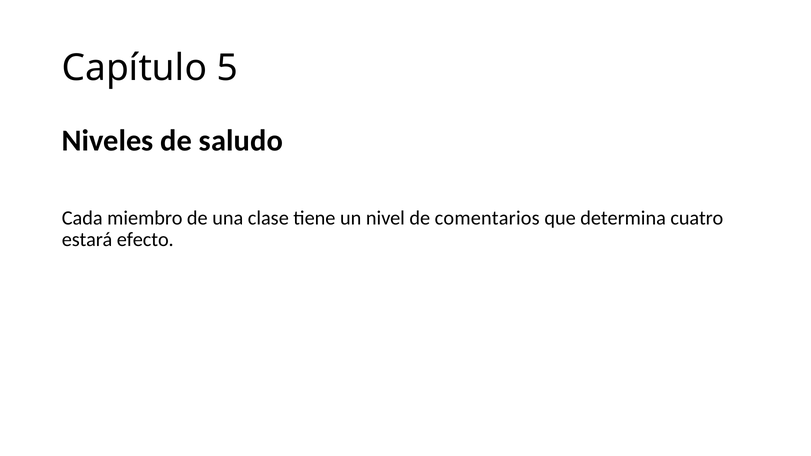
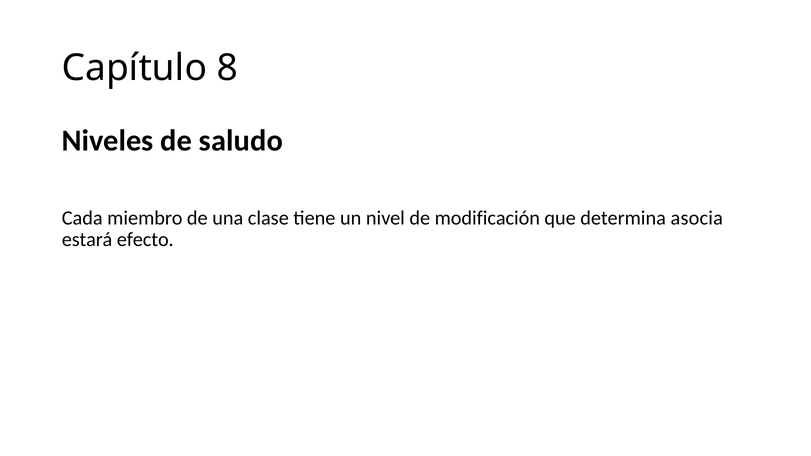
5: 5 -> 8
comentarios: comentarios -> modificación
cuatro: cuatro -> asocia
